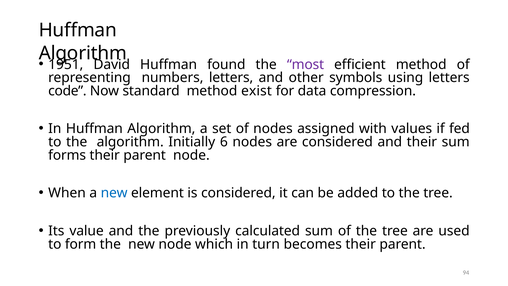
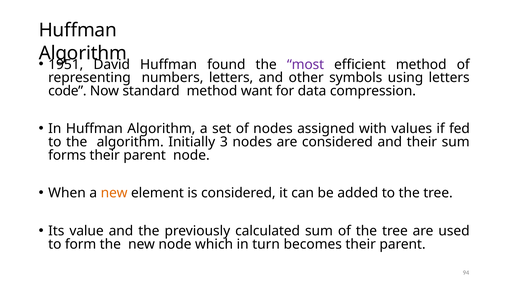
exist: exist -> want
6: 6 -> 3
new at (114, 193) colour: blue -> orange
